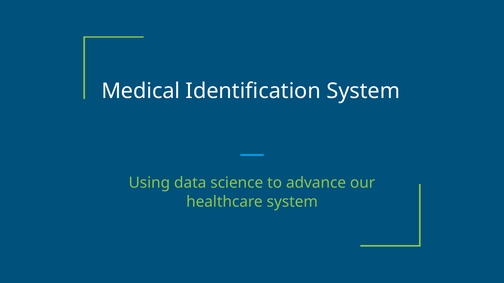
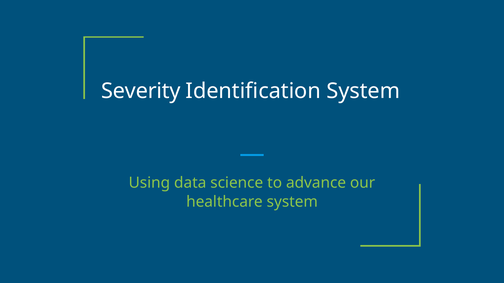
Medical: Medical -> Severity
